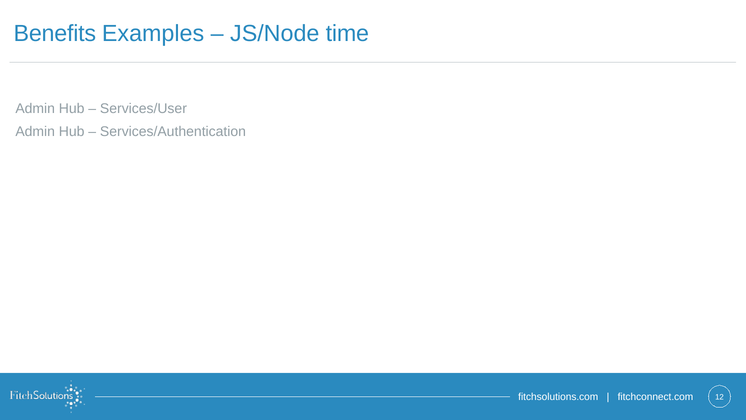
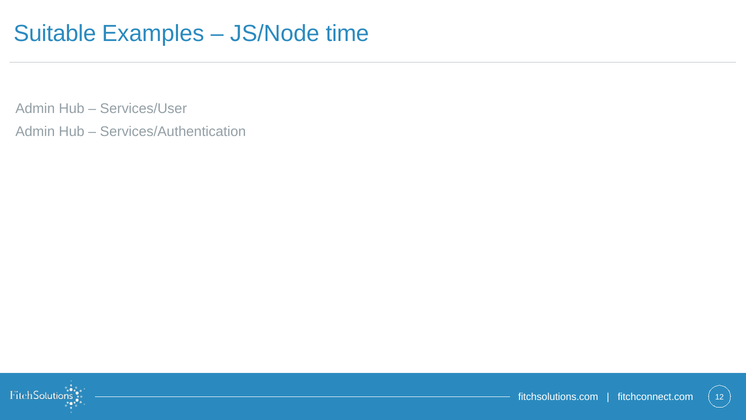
Benefits: Benefits -> Suitable
